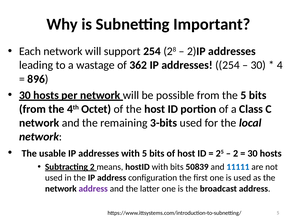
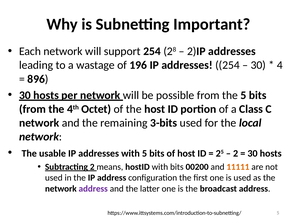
362: 362 -> 196
50839: 50839 -> 00200
11111 colour: blue -> orange
